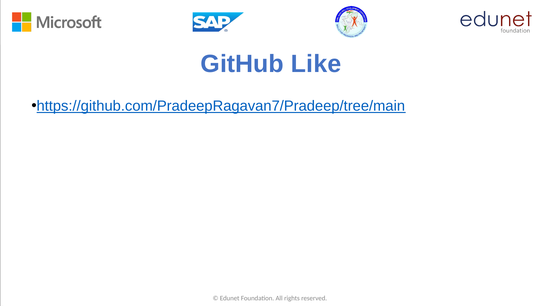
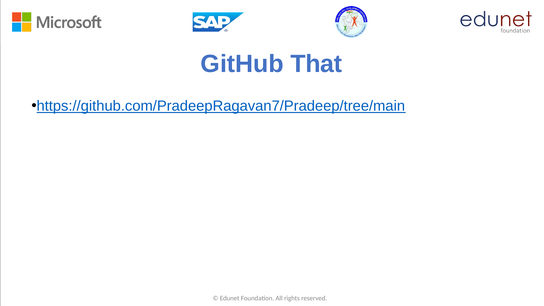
Like: Like -> That
